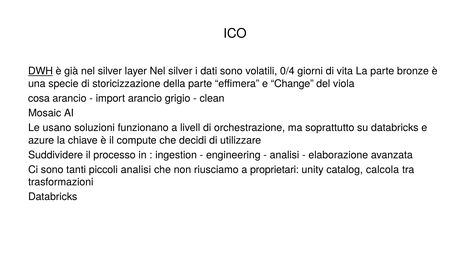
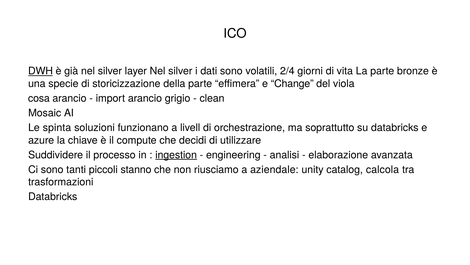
0/4: 0/4 -> 2/4
usano: usano -> spinta
ingestion underline: none -> present
piccoli analisi: analisi -> stanno
proprietari: proprietari -> aziendale
